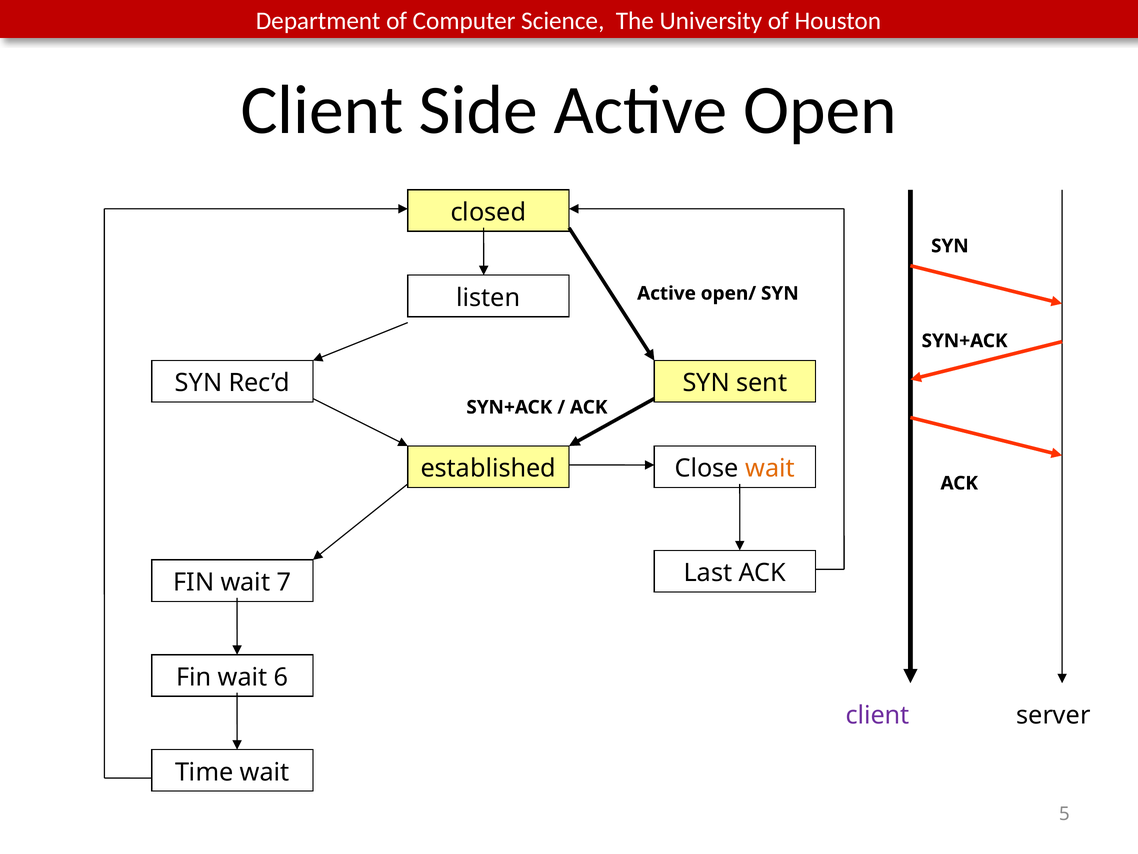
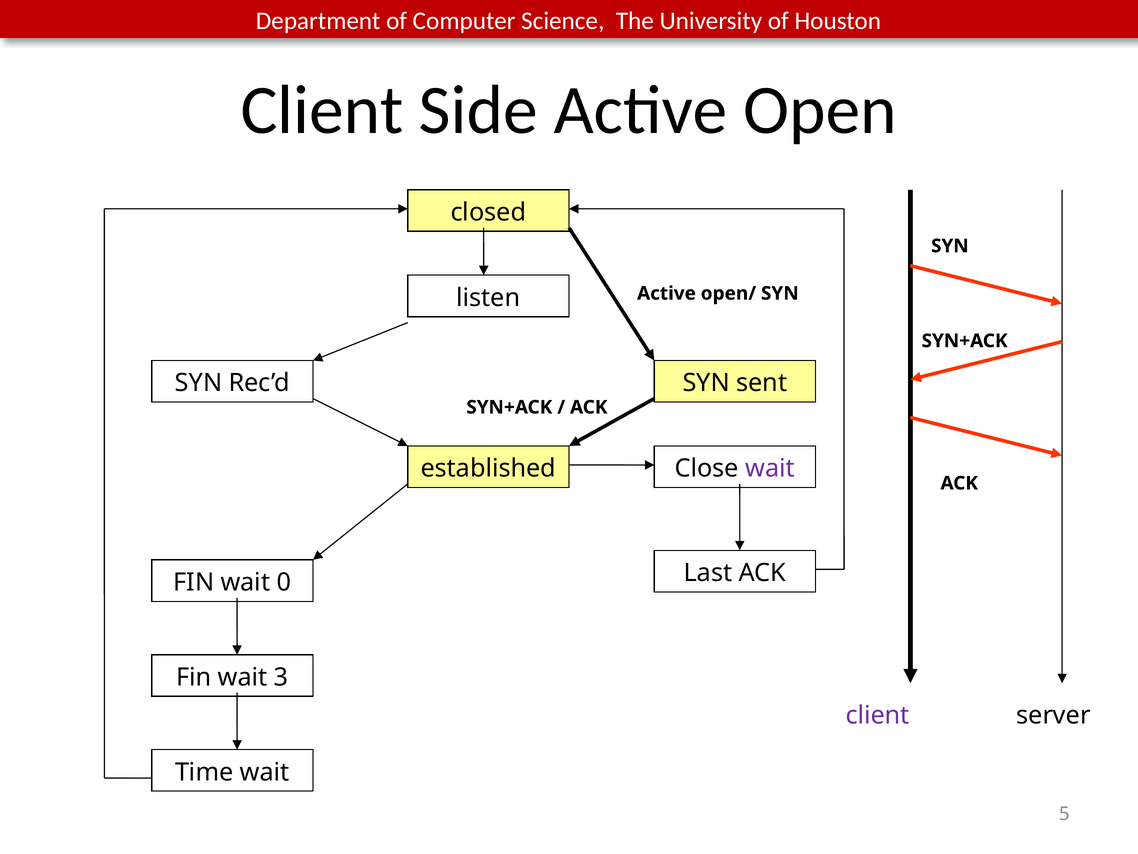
wait at (770, 468) colour: orange -> purple
7: 7 -> 0
6: 6 -> 3
